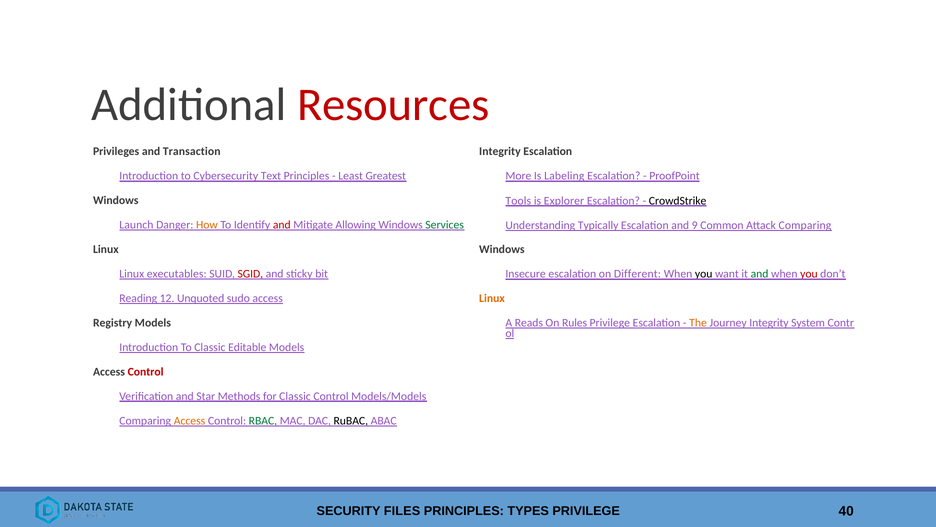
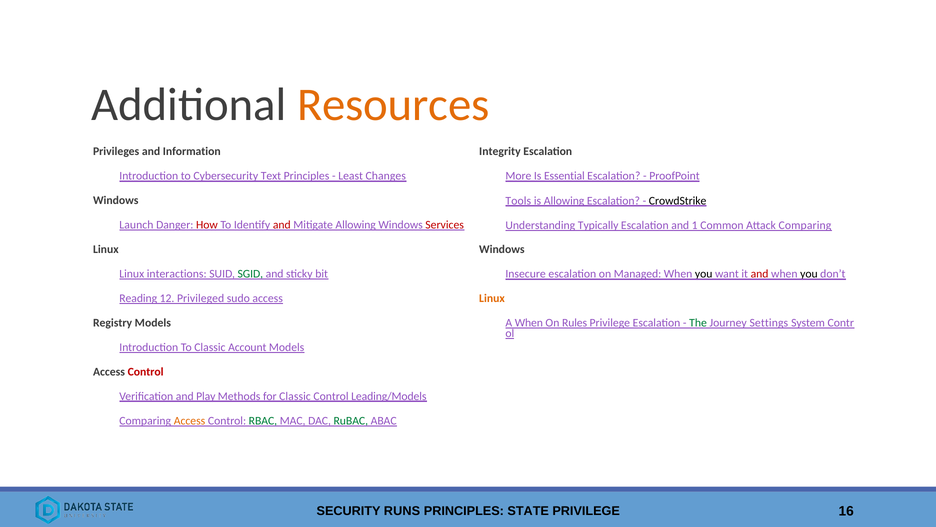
Resources colour: red -> orange
Transaction: Transaction -> Information
Greatest: Greatest -> Changes
Labeling: Labeling -> Essential
is Explorer: Explorer -> Allowing
How colour: orange -> red
Services colour: green -> red
9: 9 -> 1
executables: executables -> interactions
SGID colour: red -> green
Different: Different -> Managed
and at (760, 274) colour: green -> red
you at (809, 274) colour: red -> black
Unquoted: Unquoted -> Privileged
A Reads: Reads -> When
The colour: orange -> green
Journey Integrity: Integrity -> Settings
Editable: Editable -> Account
Star: Star -> Play
Models/Models: Models/Models -> Leading/Models
RuBAC colour: black -> green
FILES: FILES -> RUNS
TYPES: TYPES -> STATE
40: 40 -> 16
